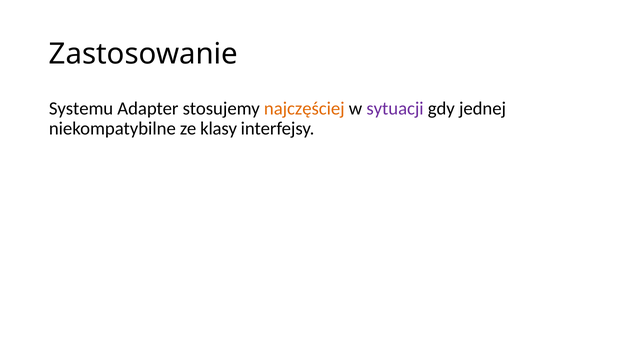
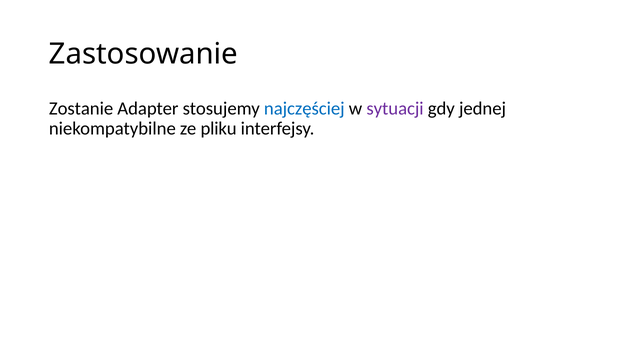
Systemu: Systemu -> Zostanie
najczęściej colour: orange -> blue
klasy: klasy -> pliku
